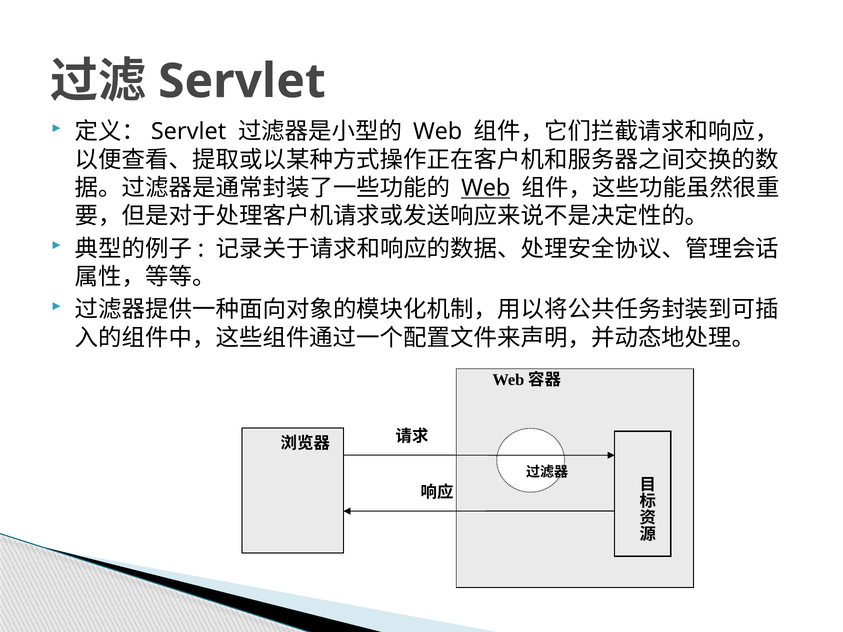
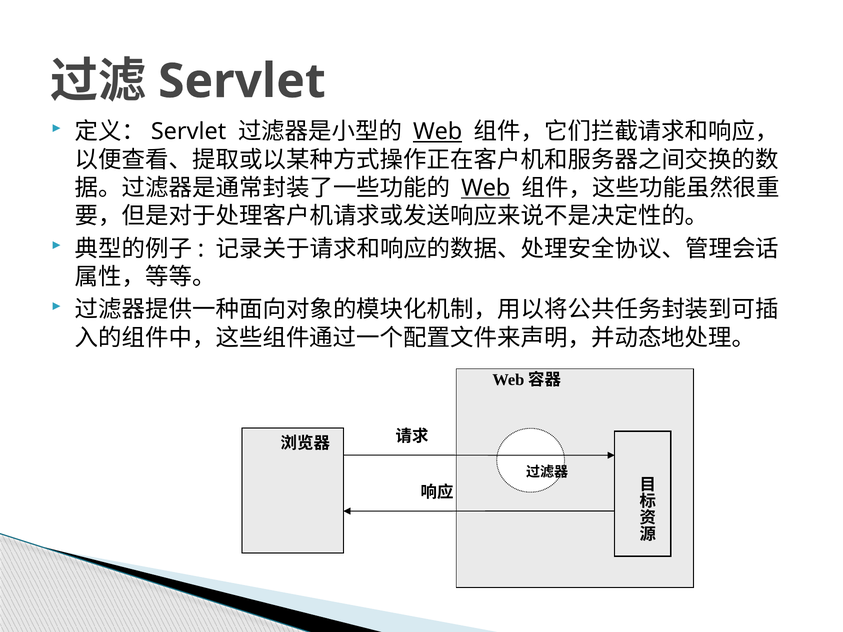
Web at (438, 132) underline: none -> present
